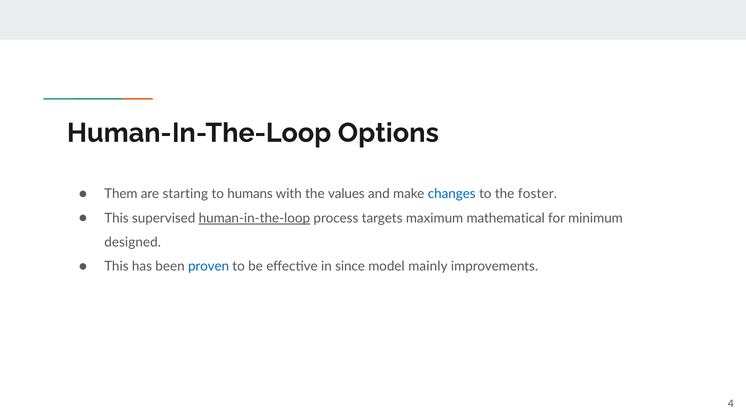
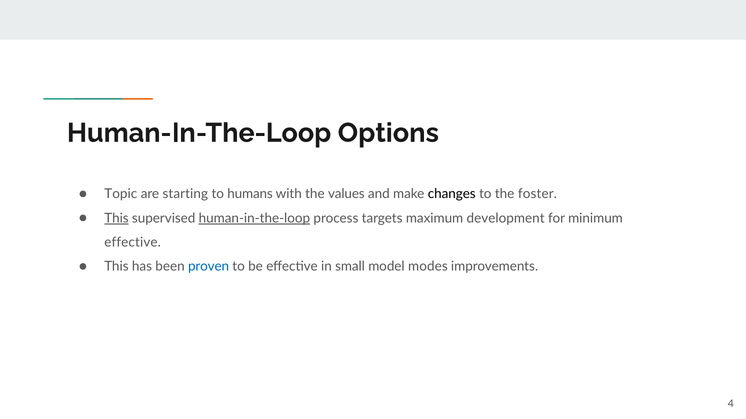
Them: Them -> Topic
changes colour: blue -> black
This at (116, 218) underline: none -> present
mathematical: mathematical -> development
designed at (133, 243): designed -> effective
since: since -> small
mainly: mainly -> modes
